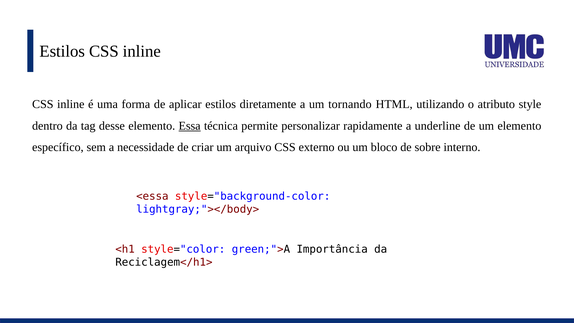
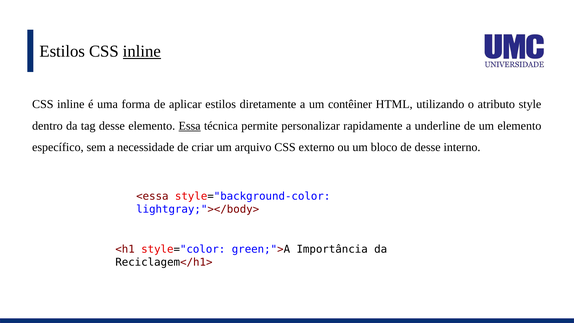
inline at (142, 51) underline: none -> present
tornando: tornando -> contêiner
de sobre: sobre -> desse
